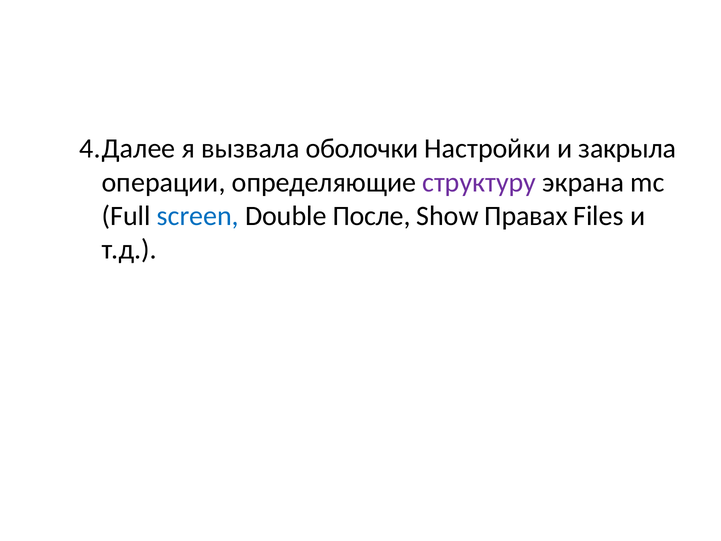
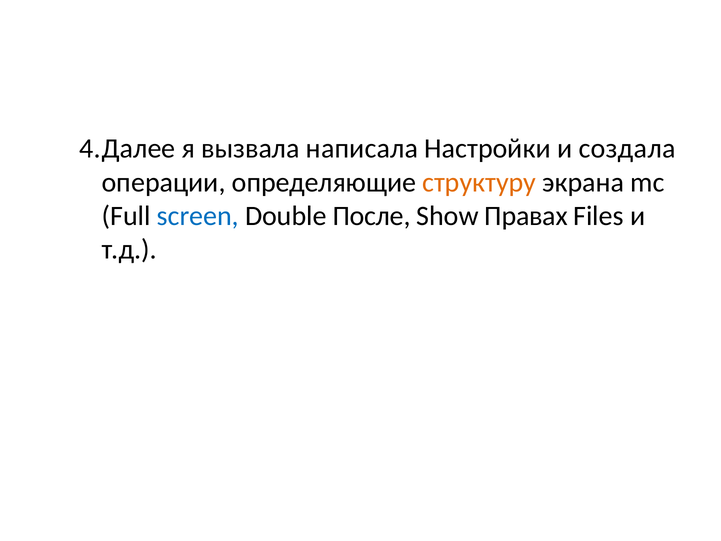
оболочки: оболочки -> написала
закрыла: закрыла -> создала
структуру colour: purple -> orange
